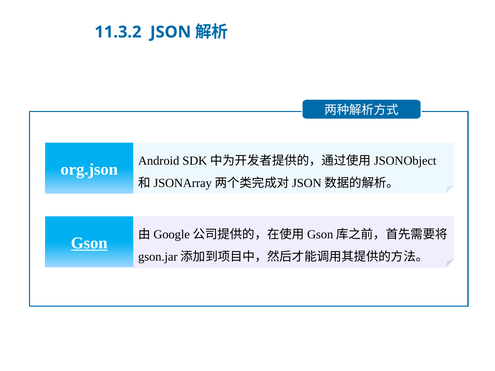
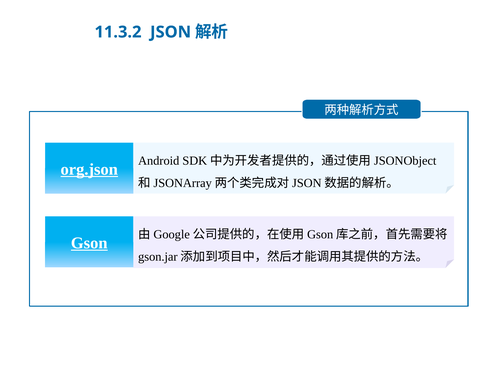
org.json underline: none -> present
